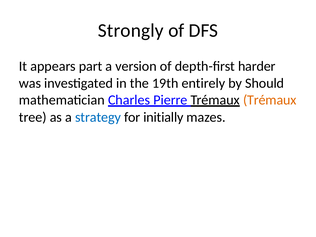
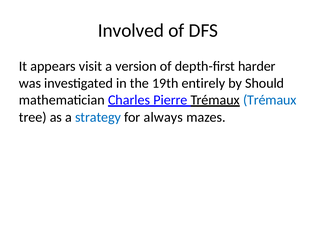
Strongly: Strongly -> Involved
part: part -> visit
Trémaux at (270, 100) colour: orange -> blue
initially: initially -> always
